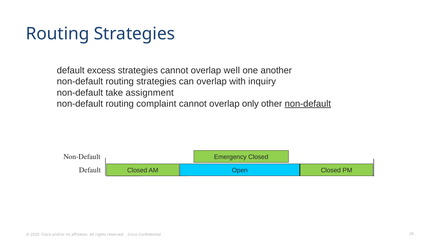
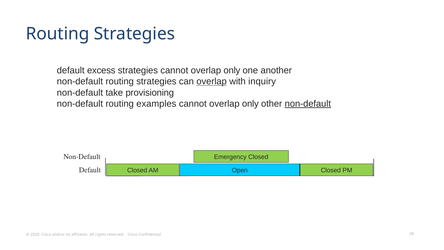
strategies cannot overlap well: well -> only
overlap at (212, 81) underline: none -> present
assignment: assignment -> provisioning
complaint: complaint -> examples
